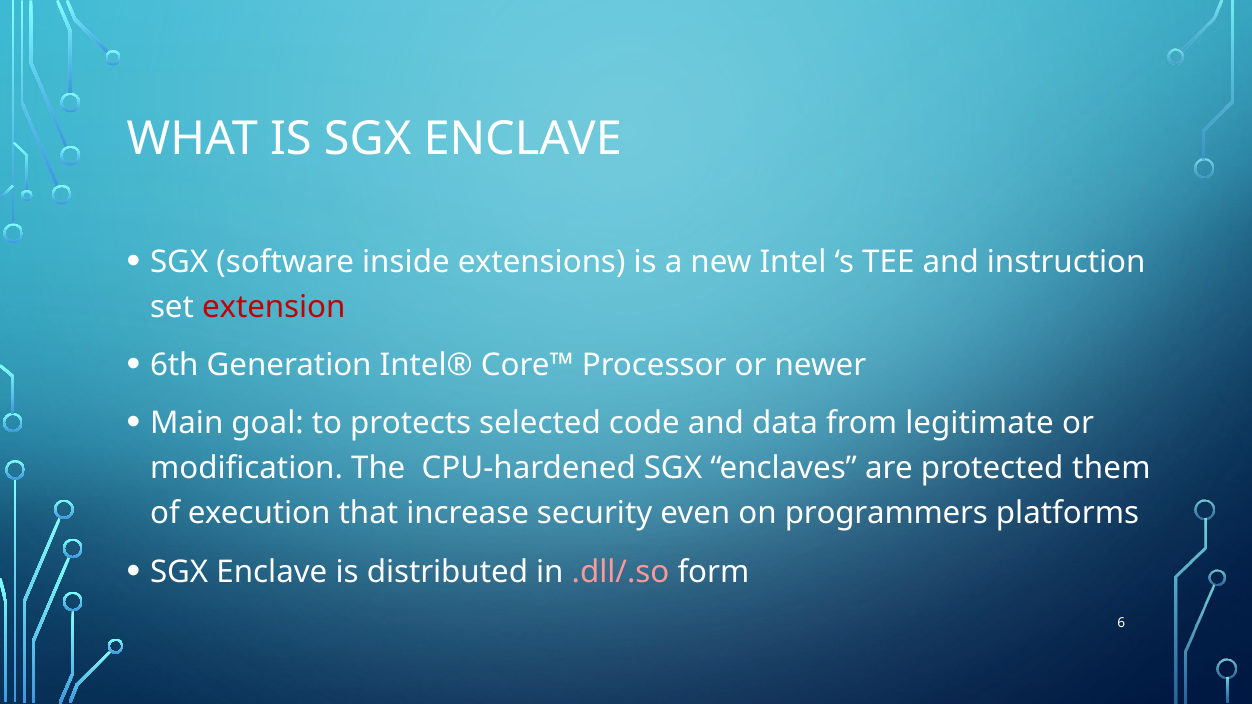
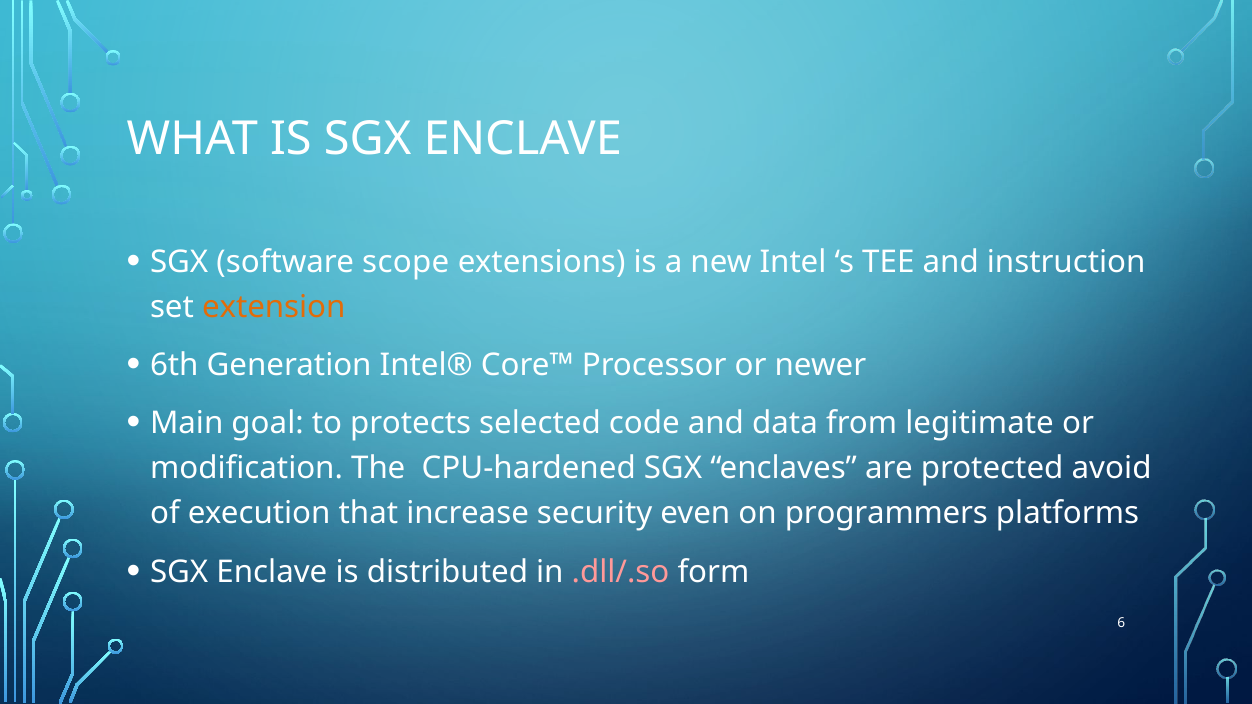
inside: inside -> scope
extension colour: red -> orange
them: them -> avoid
